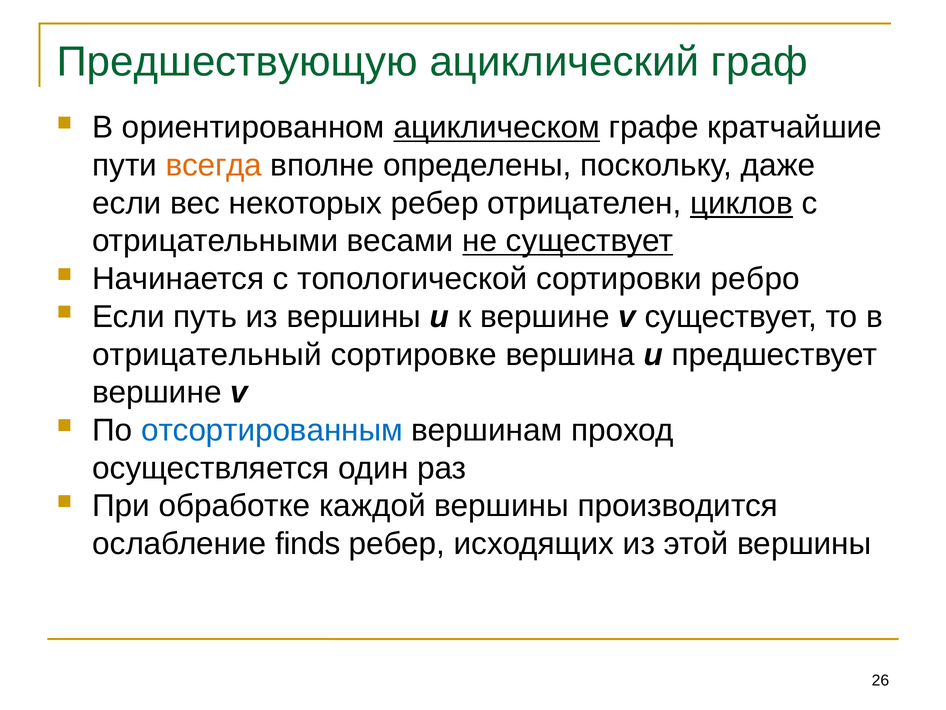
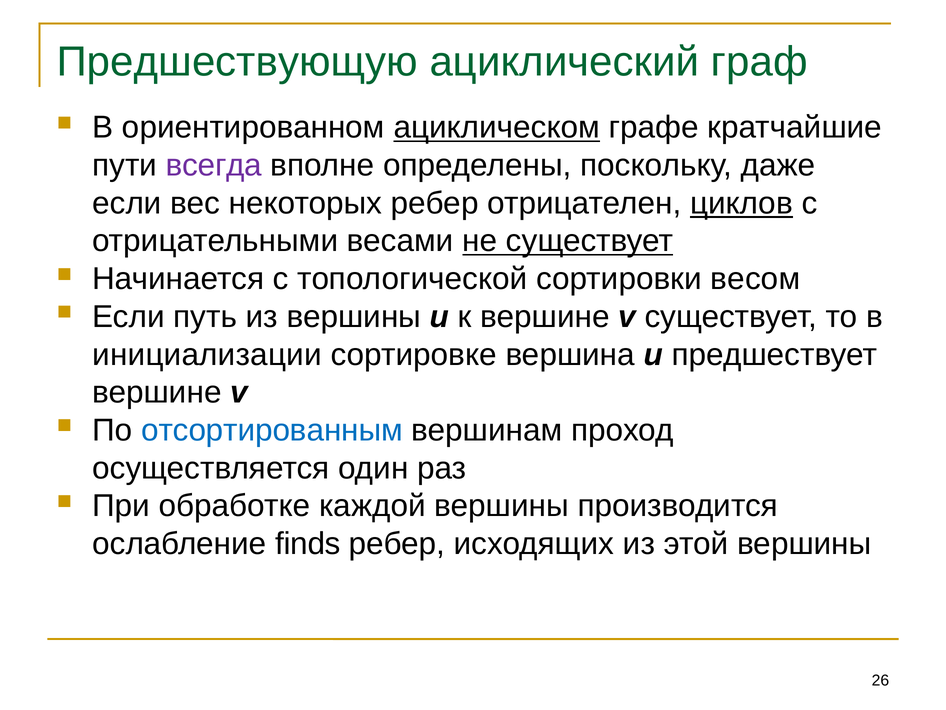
всегда colour: orange -> purple
ребро: ребро -> весом
отрицательный: отрицательный -> инициализации
